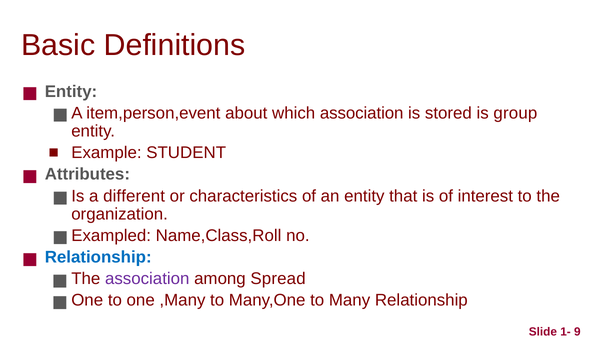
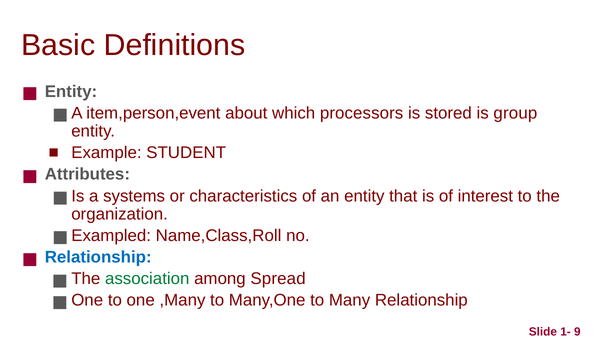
which association: association -> processors
different: different -> systems
association at (147, 279) colour: purple -> green
